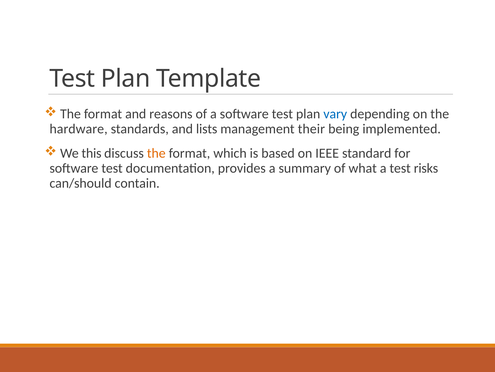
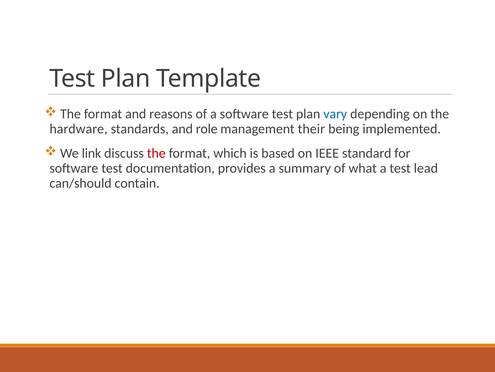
lists: lists -> role
this: this -> link
the at (156, 153) colour: orange -> red
risks: risks -> lead
